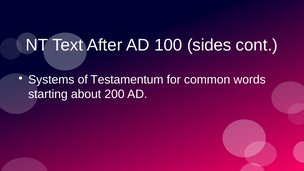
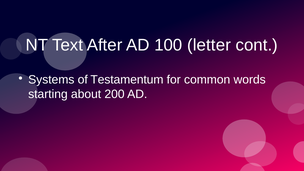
sides: sides -> letter
